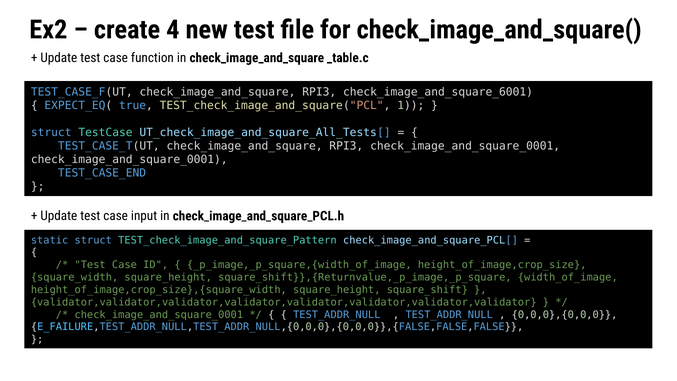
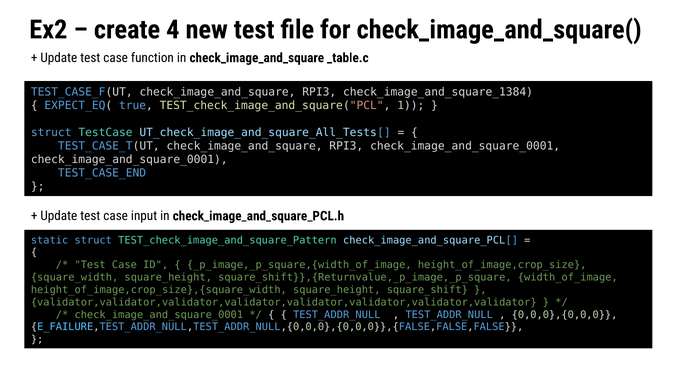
check_image_and_square_6001: check_image_and_square_6001 -> check_image_and_square_1384
